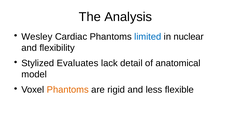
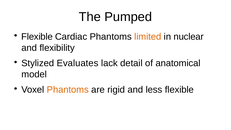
Analysis: Analysis -> Pumped
Wesley at (37, 37): Wesley -> Flexible
limited colour: blue -> orange
